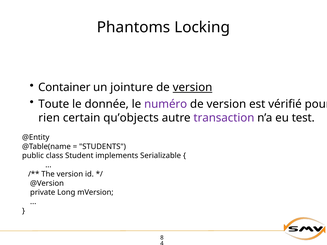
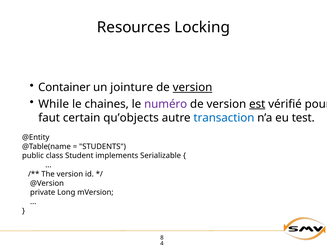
Phantoms: Phantoms -> Resources
Toute: Toute -> While
donnée: donnée -> chaines
est underline: none -> present
rien: rien -> faut
transaction colour: purple -> blue
